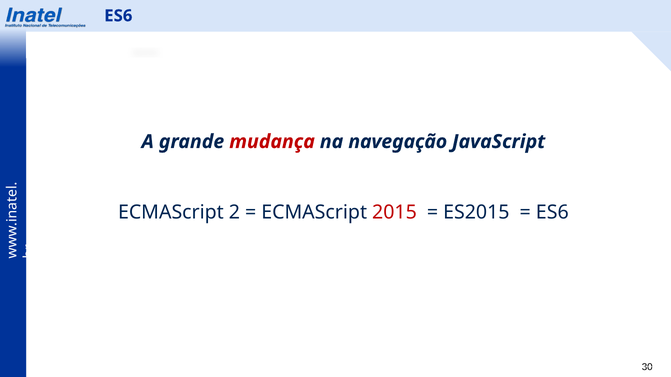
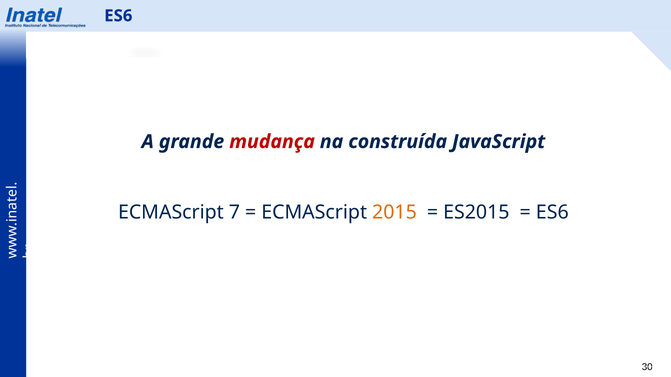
navegação: navegação -> construída
2: 2 -> 7
2015 colour: red -> orange
